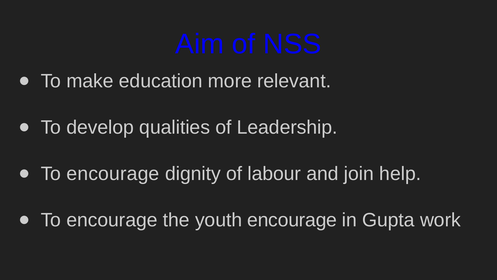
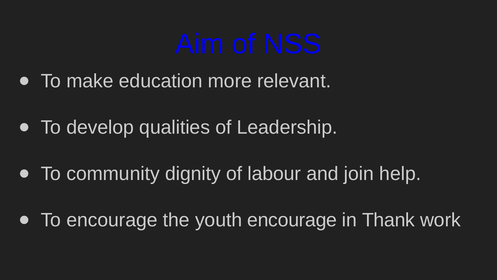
encourage at (113, 174): encourage -> community
Gupta: Gupta -> Thank
